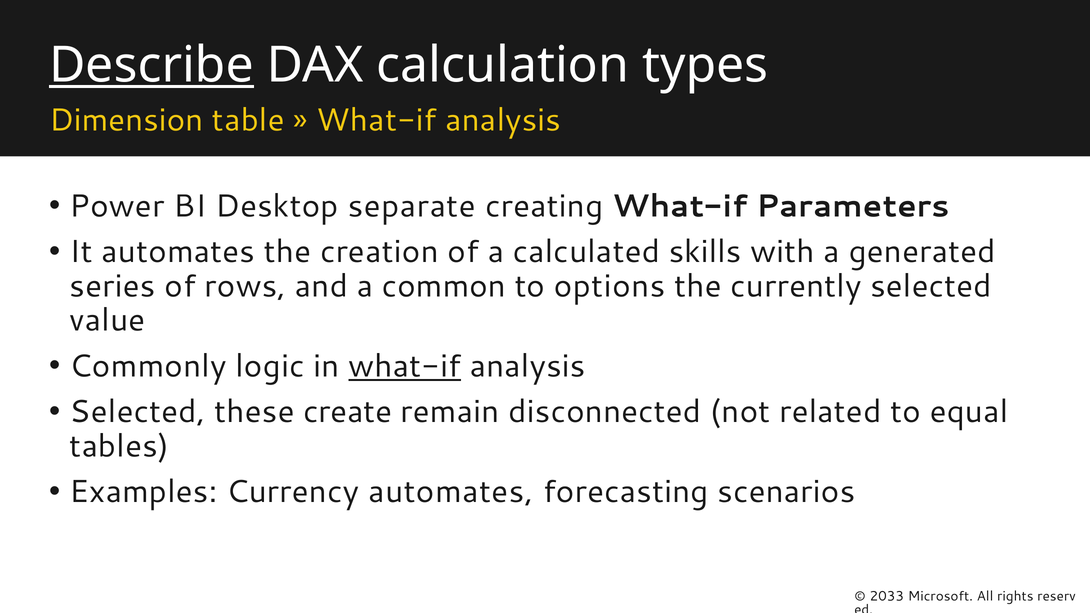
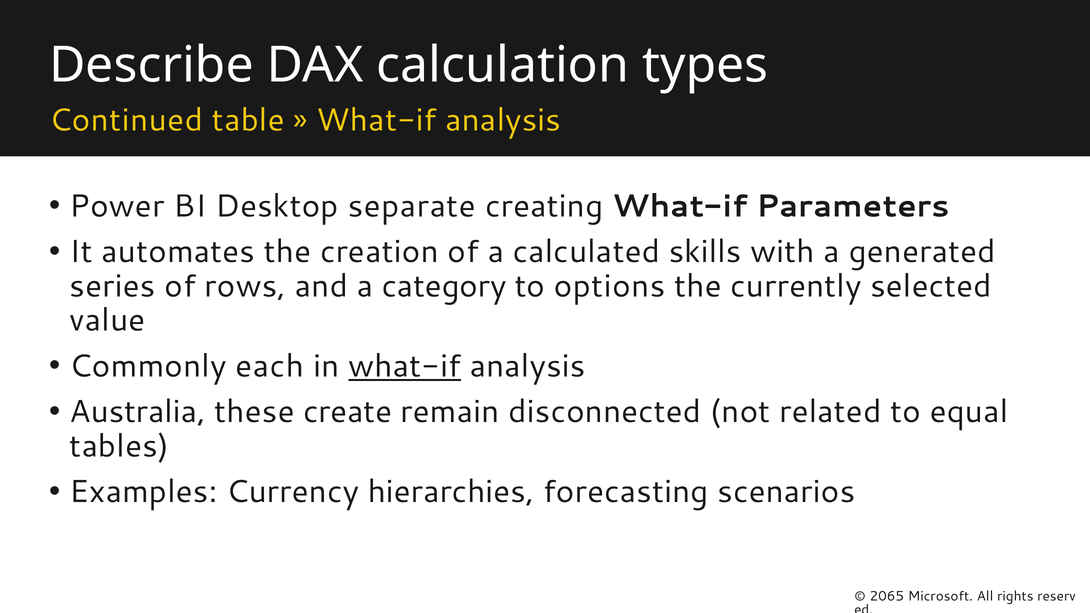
Describe underline: present -> none
Dimension: Dimension -> Continued
common: common -> category
logic: logic -> each
Selected at (138, 412): Selected -> Australia
Currency automates: automates -> hierarchies
2033: 2033 -> 2065
